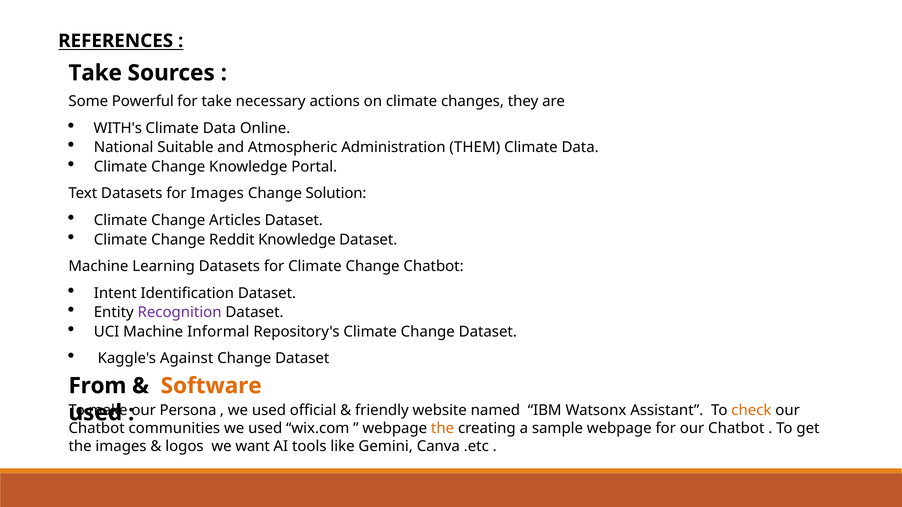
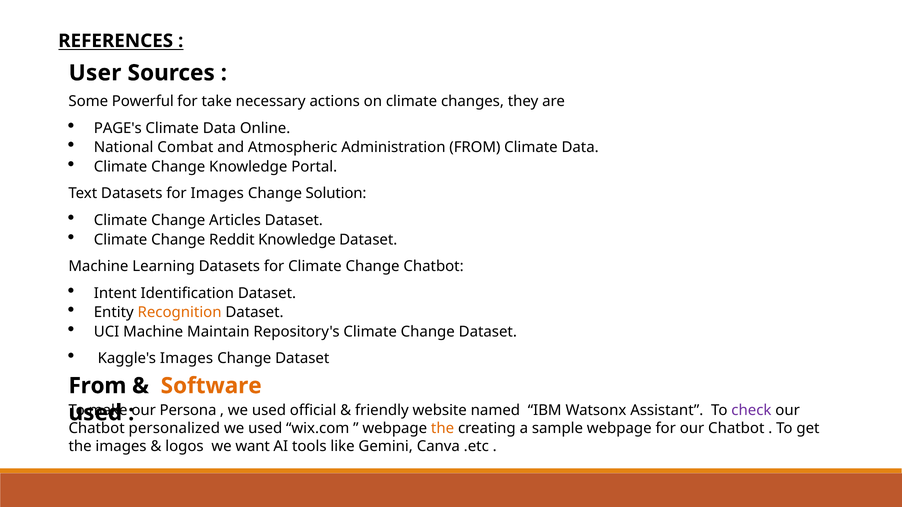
Take at (95, 73): Take -> User
WITH's: WITH's -> PAGE's
Suitable: Suitable -> Combat
Administration THEM: THEM -> FROM
Recognition colour: purple -> orange
Informal: Informal -> Maintain
Kaggle's Against: Against -> Images
check colour: orange -> purple
communities: communities -> personalized
